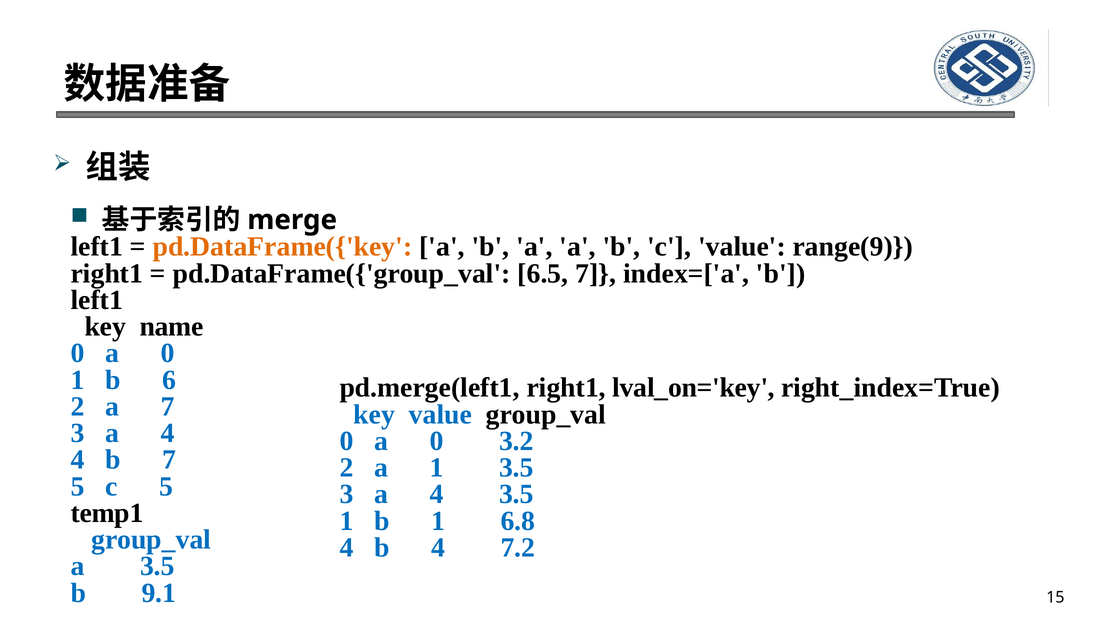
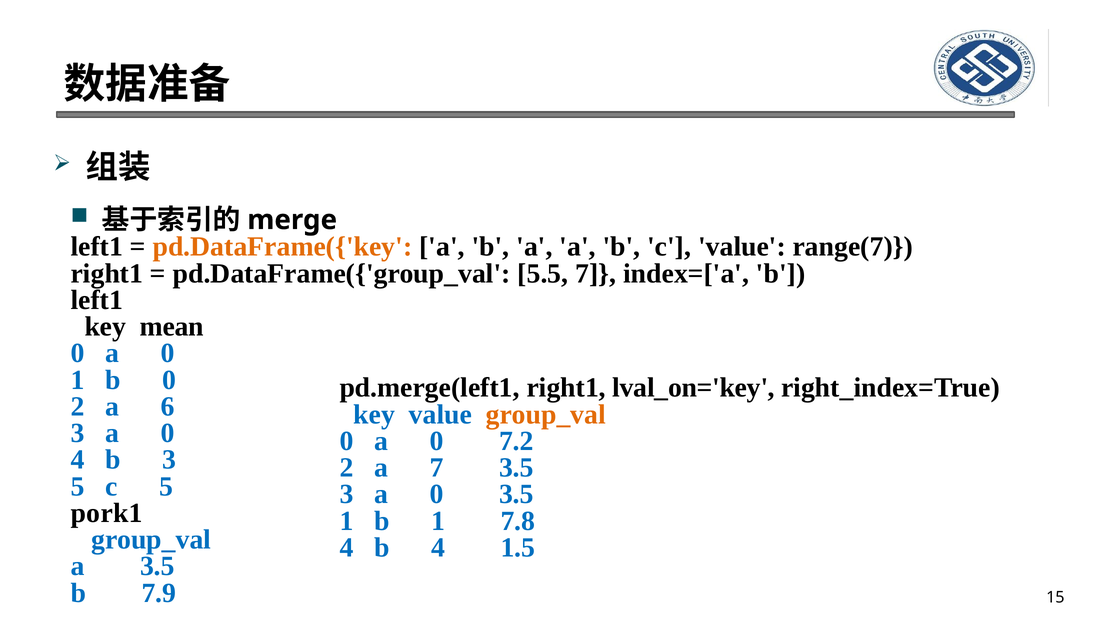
range(9: range(9 -> range(7
6.5: 6.5 -> 5.5
name: name -> mean
b 6: 6 -> 0
a 7: 7 -> 6
group_val at (546, 415) colour: black -> orange
4 at (168, 433): 4 -> 0
3.2: 3.2 -> 7.2
b 7: 7 -> 3
a 1: 1 -> 7
4 at (437, 495): 4 -> 0
temp1: temp1 -> pork1
6.8: 6.8 -> 7.8
7.2: 7.2 -> 1.5
9.1: 9.1 -> 7.9
